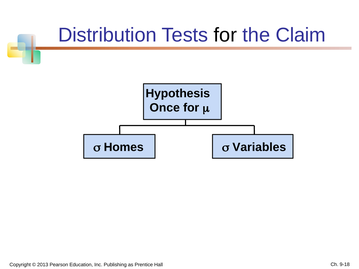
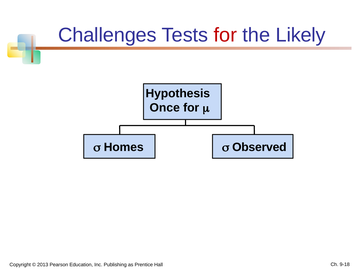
Distribution: Distribution -> Challenges
for at (225, 35) colour: black -> red
Claim: Claim -> Likely
Variables: Variables -> Observed
